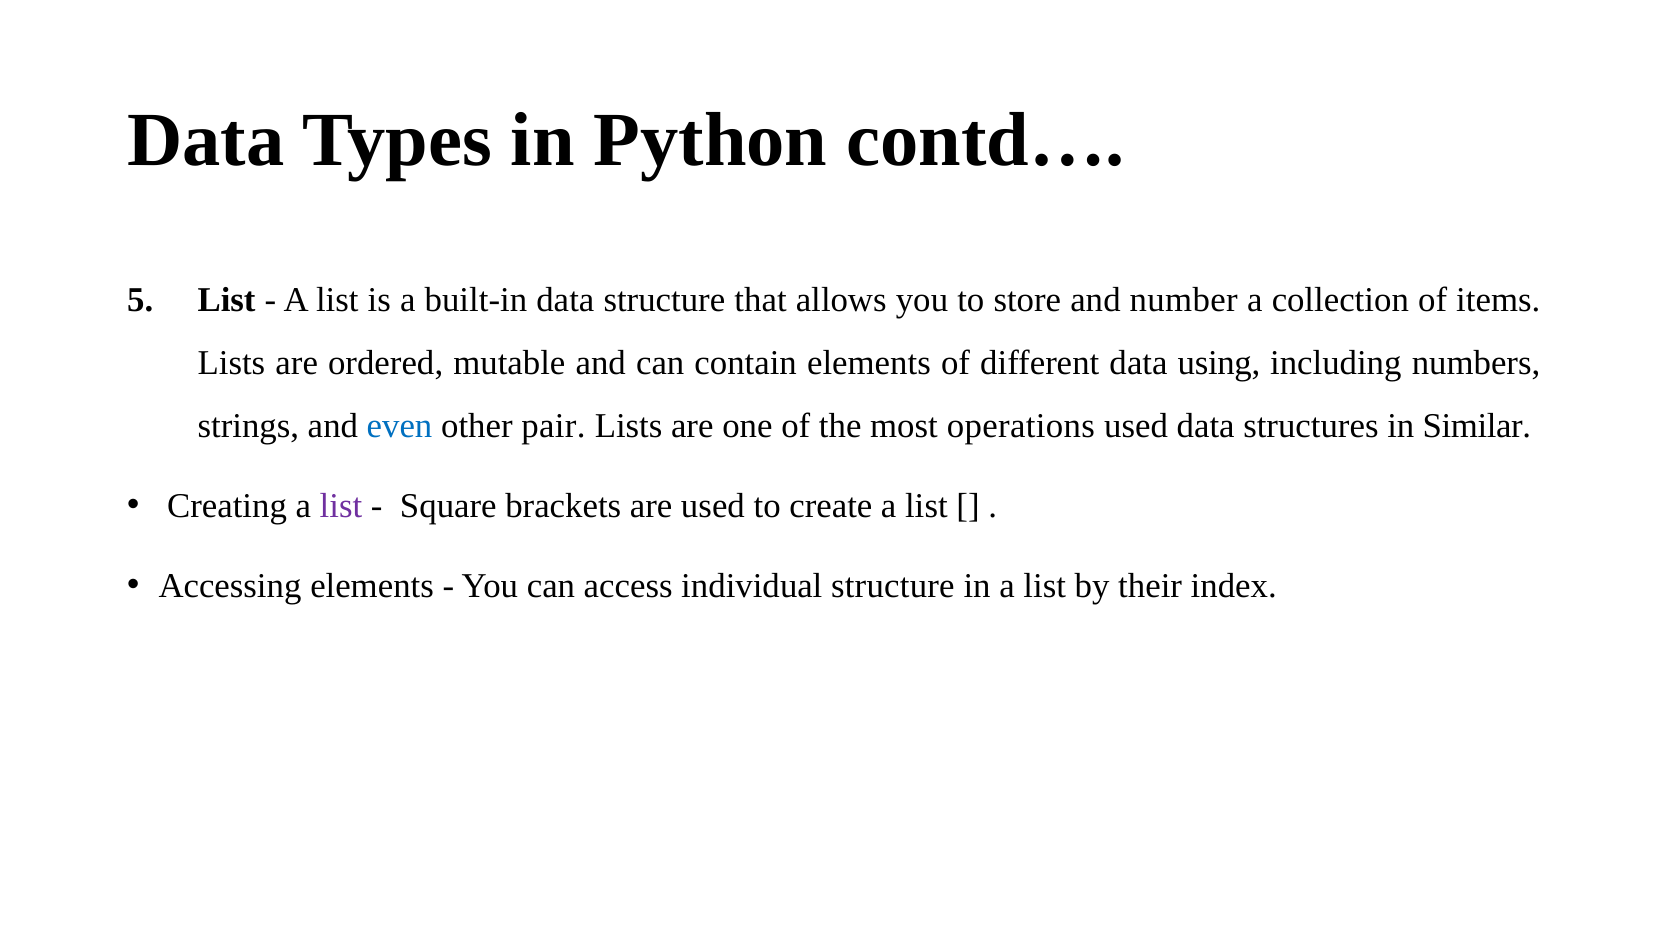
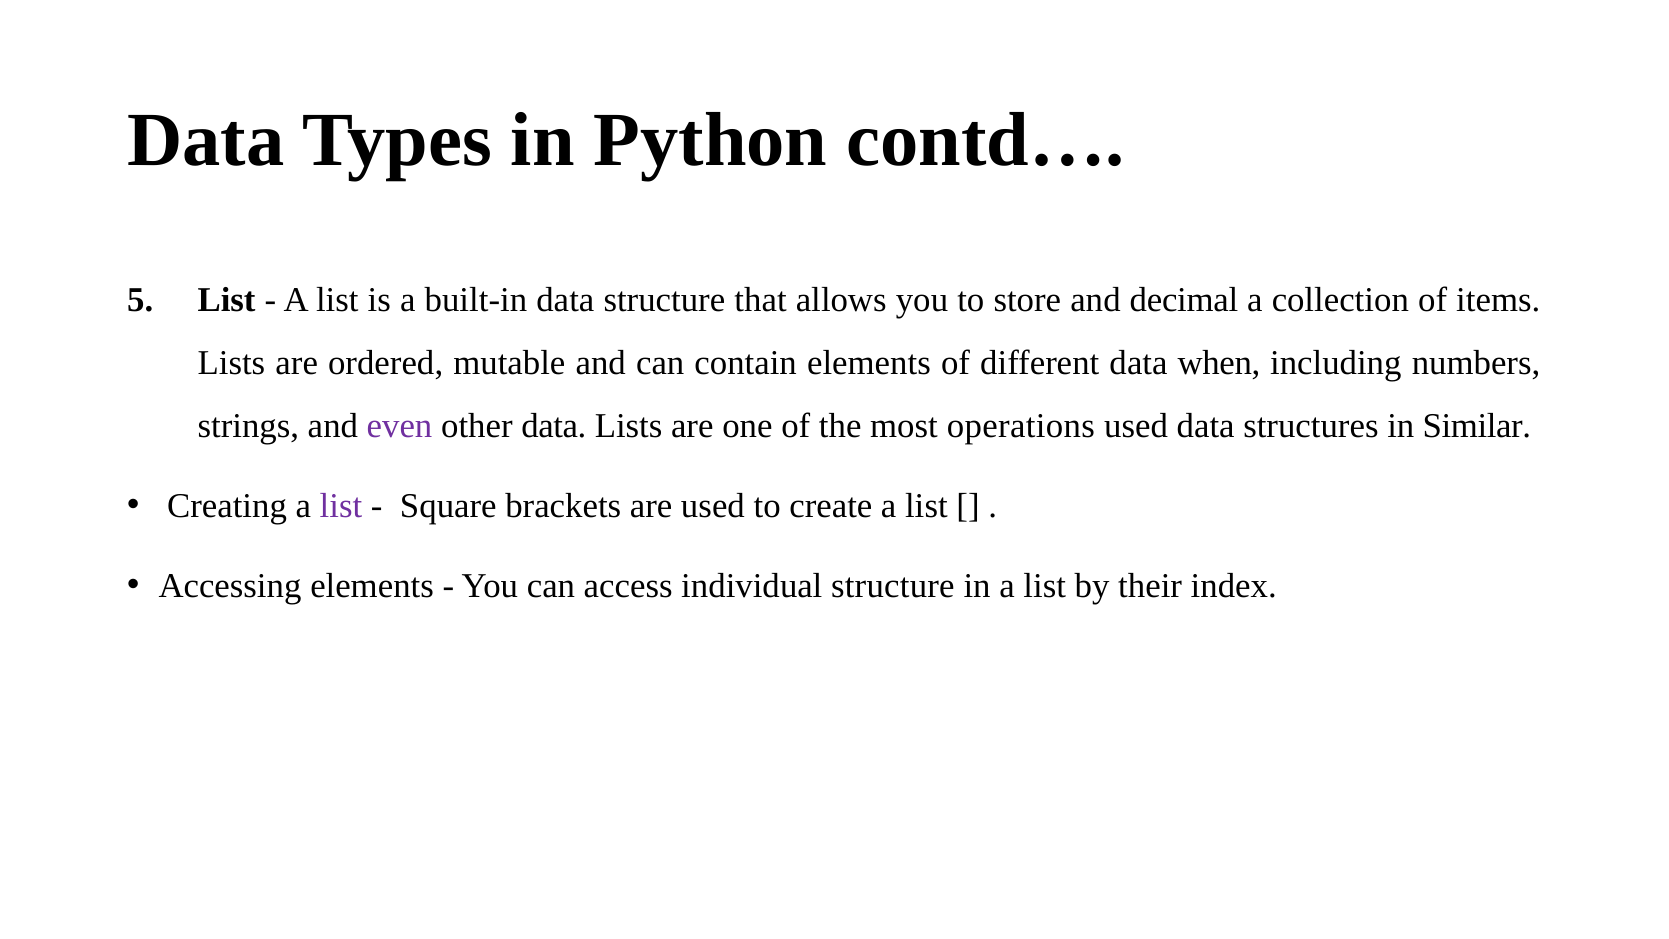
number: number -> decimal
using: using -> when
even colour: blue -> purple
other pair: pair -> data
